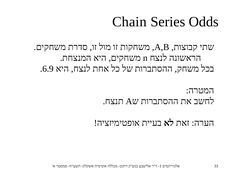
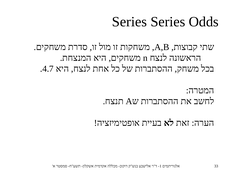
Chain at (129, 22): Chain -> Series
6.9: 6.9 -> 4.7
